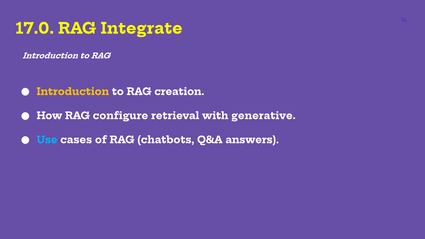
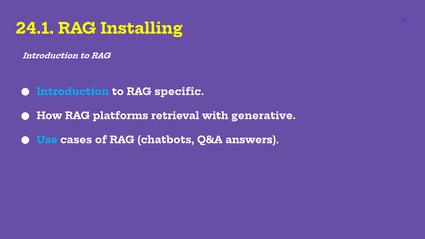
17.0: 17.0 -> 24.1
Integrate: Integrate -> Installing
Introduction at (73, 92) colour: yellow -> light blue
creation: creation -> specific
configure: configure -> platforms
